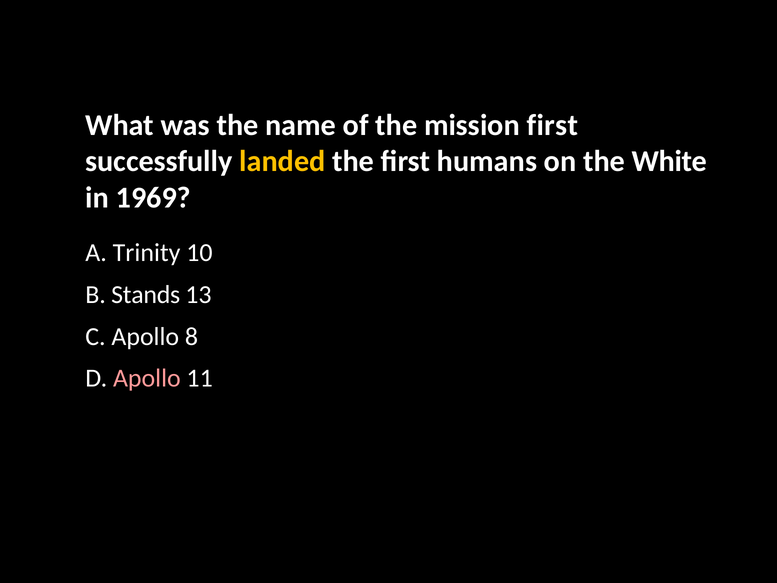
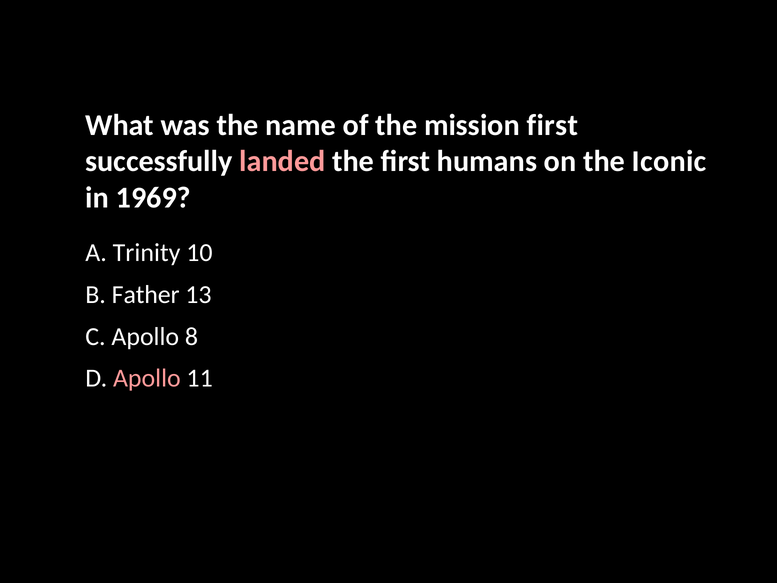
landed colour: yellow -> pink
White: White -> Iconic
Stands: Stands -> Father
